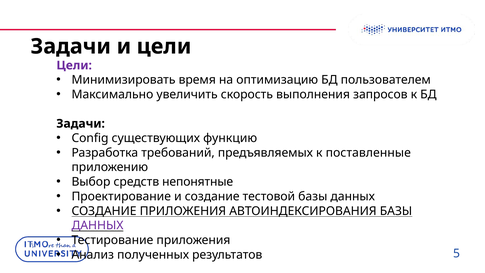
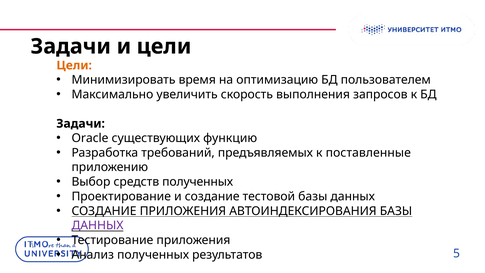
Цели at (74, 65) colour: purple -> orange
Config: Config -> Oracle
средств непонятные: непонятные -> полученных
